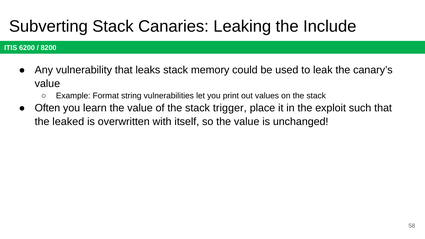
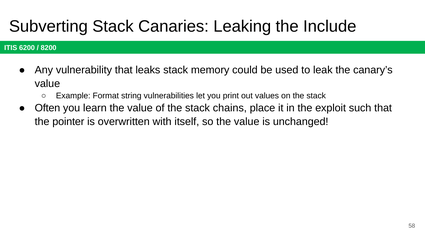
trigger: trigger -> chains
leaked: leaked -> pointer
